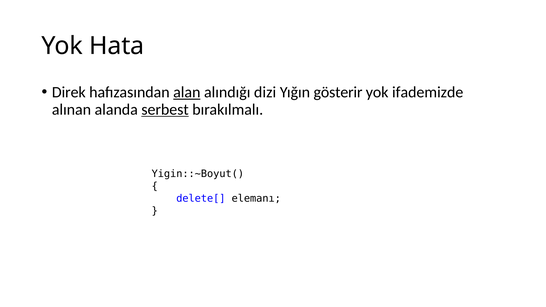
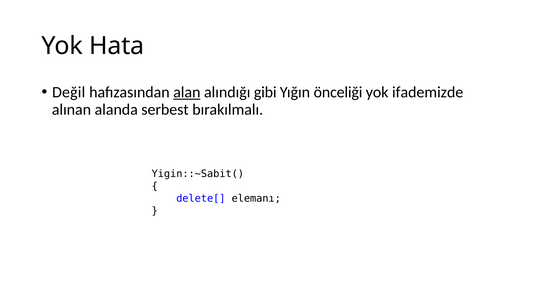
Direk: Direk -> Değil
dizi: dizi -> gibi
gösterir: gösterir -> önceliği
serbest underline: present -> none
Yigin::~Boyut(: Yigin::~Boyut( -> Yigin::~Sabit(
